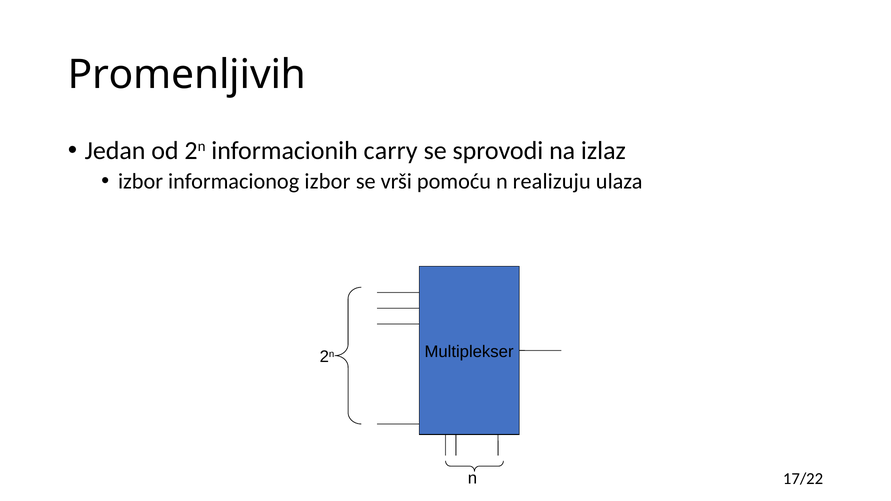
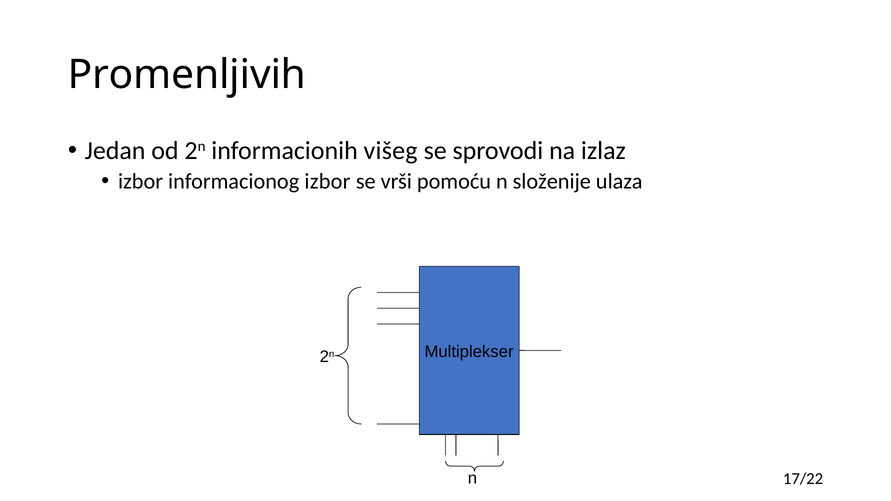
carry: carry -> višeg
realizuju: realizuju -> složenije
